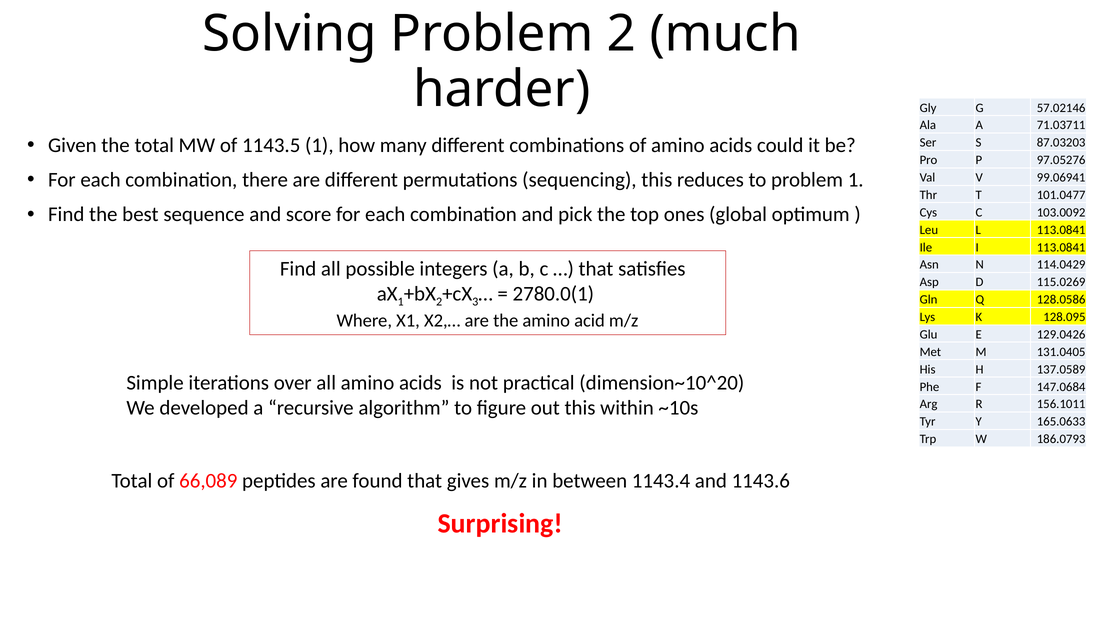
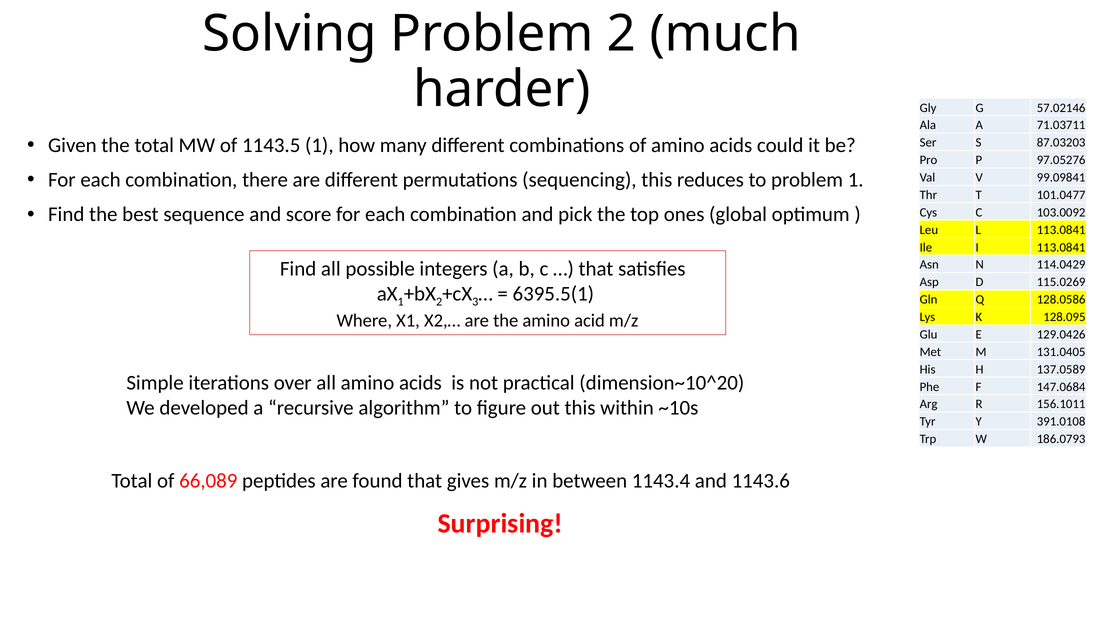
99.06941: 99.06941 -> 99.09841
2780.0(1: 2780.0(1 -> 6395.5(1
165.0633: 165.0633 -> 391.0108
